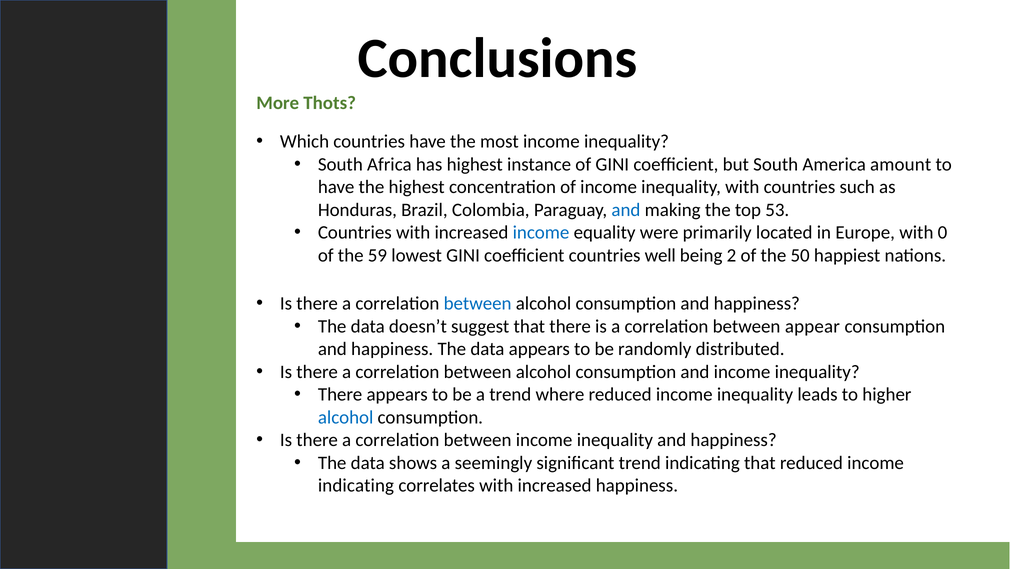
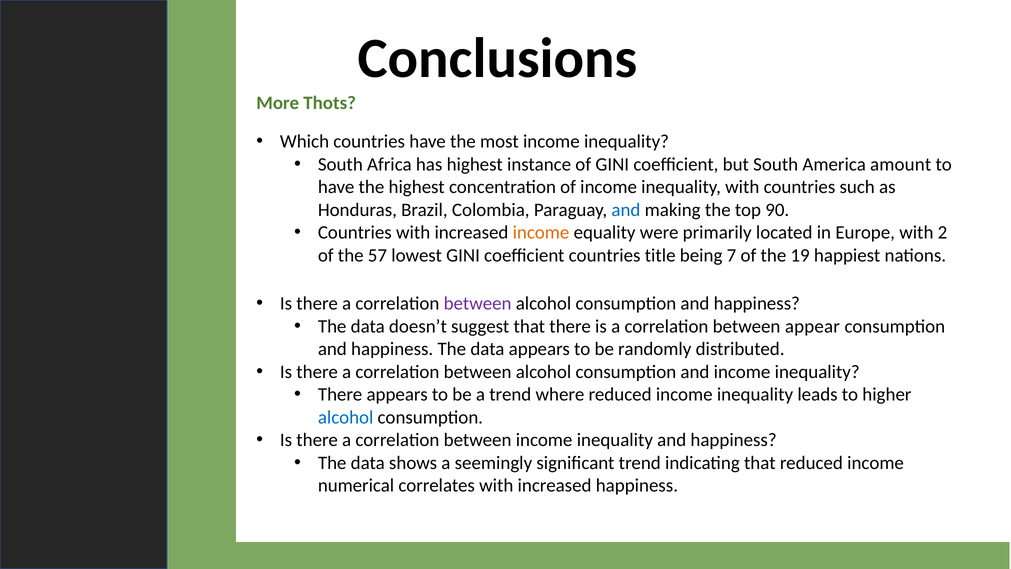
53: 53 -> 90
income at (541, 233) colour: blue -> orange
0: 0 -> 2
59: 59 -> 57
well: well -> title
2: 2 -> 7
50: 50 -> 19
between at (478, 303) colour: blue -> purple
indicating at (356, 485): indicating -> numerical
